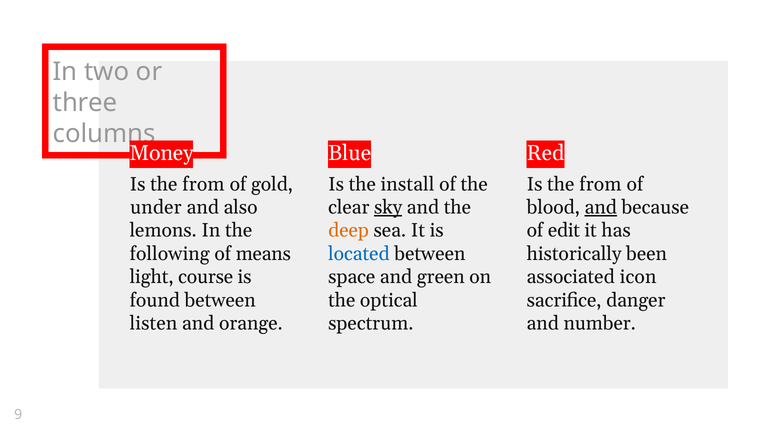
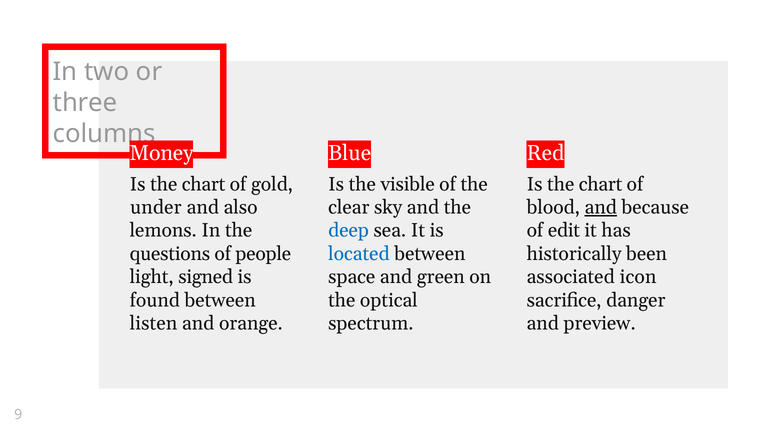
from at (203, 184): from -> chart
install: install -> visible
from at (600, 184): from -> chart
sky underline: present -> none
deep colour: orange -> blue
following: following -> questions
means: means -> people
course: course -> signed
number: number -> preview
